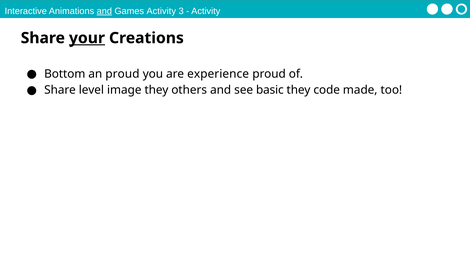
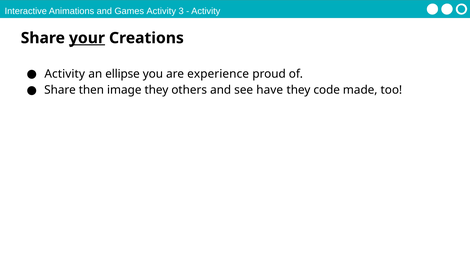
and at (104, 11) underline: present -> none
Bottom at (65, 74): Bottom -> Activity
an proud: proud -> ellipse
level: level -> then
basic: basic -> have
